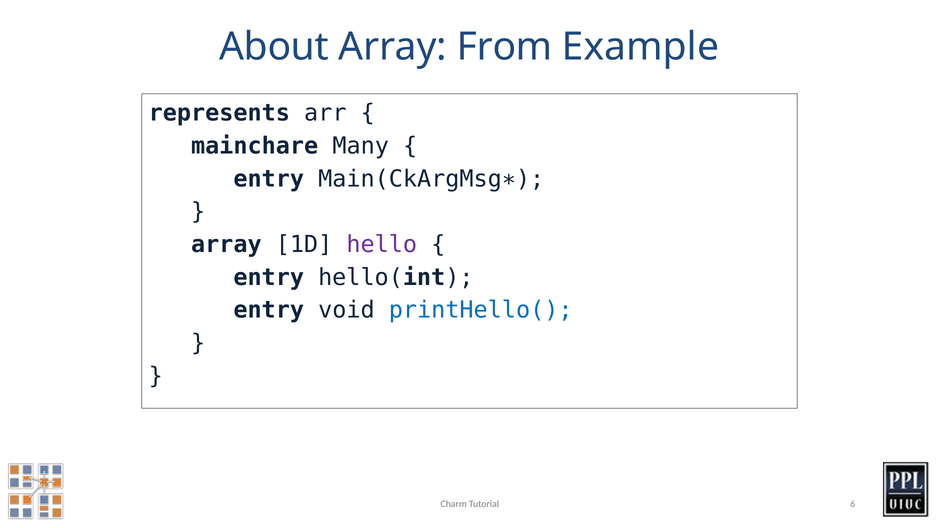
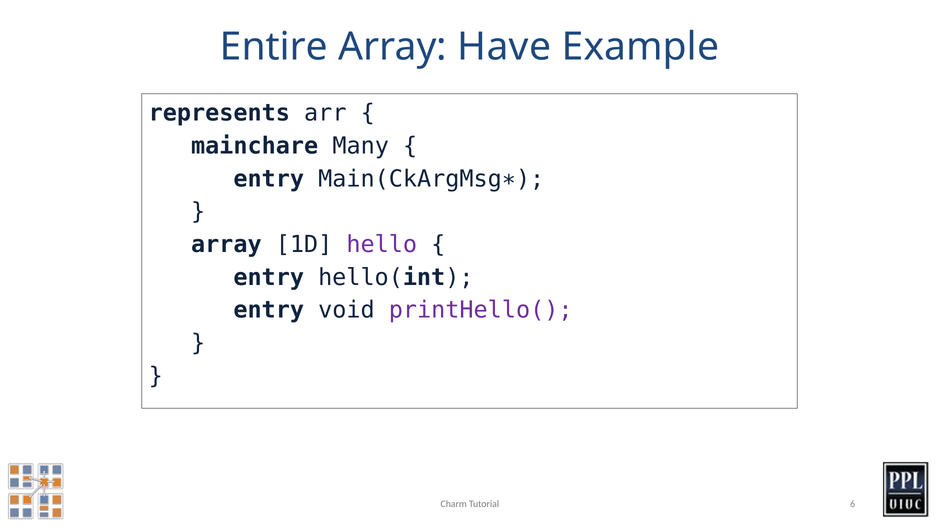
About: About -> Entire
From: From -> Have
printHello( colour: blue -> purple
